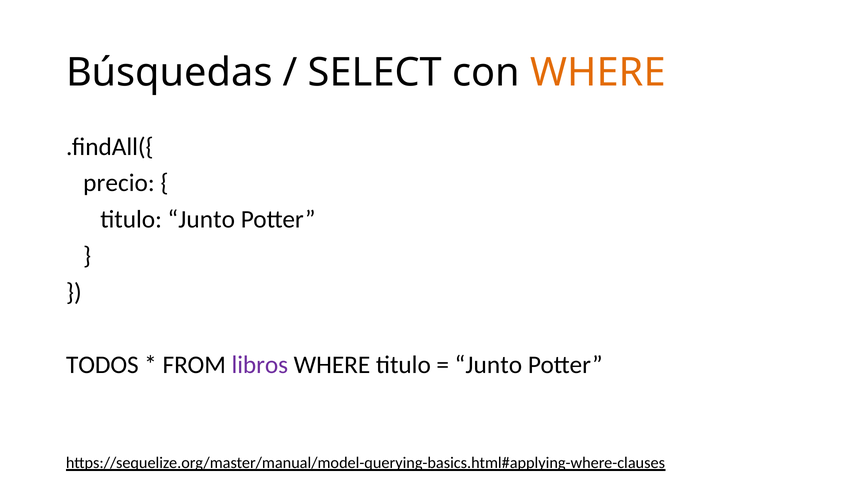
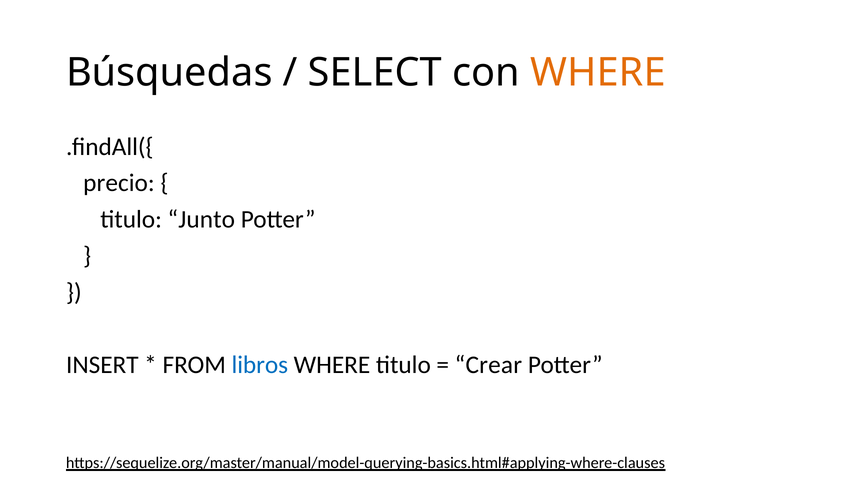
TODOS: TODOS -> INSERT
libros colour: purple -> blue
Junto at (488, 365): Junto -> Crear
